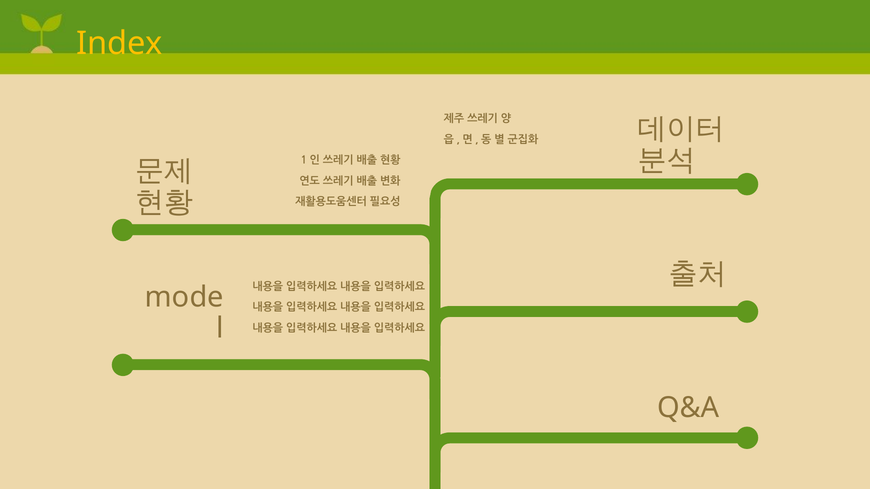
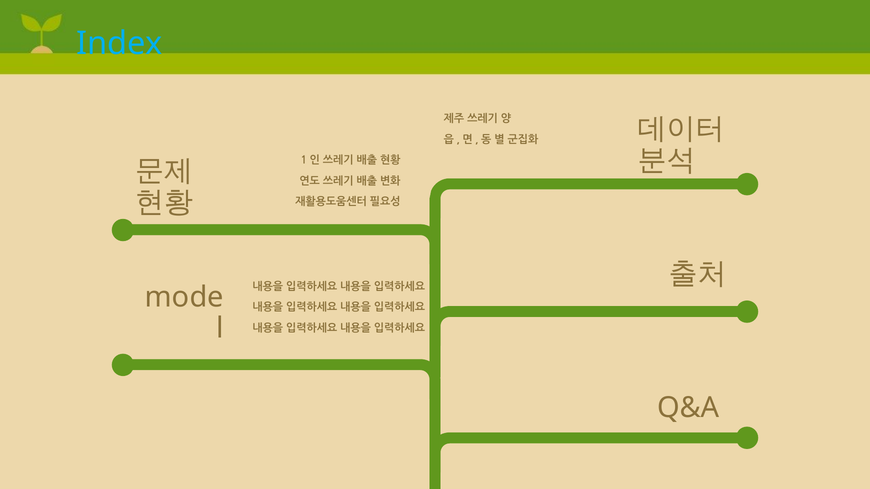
Index colour: yellow -> light blue
